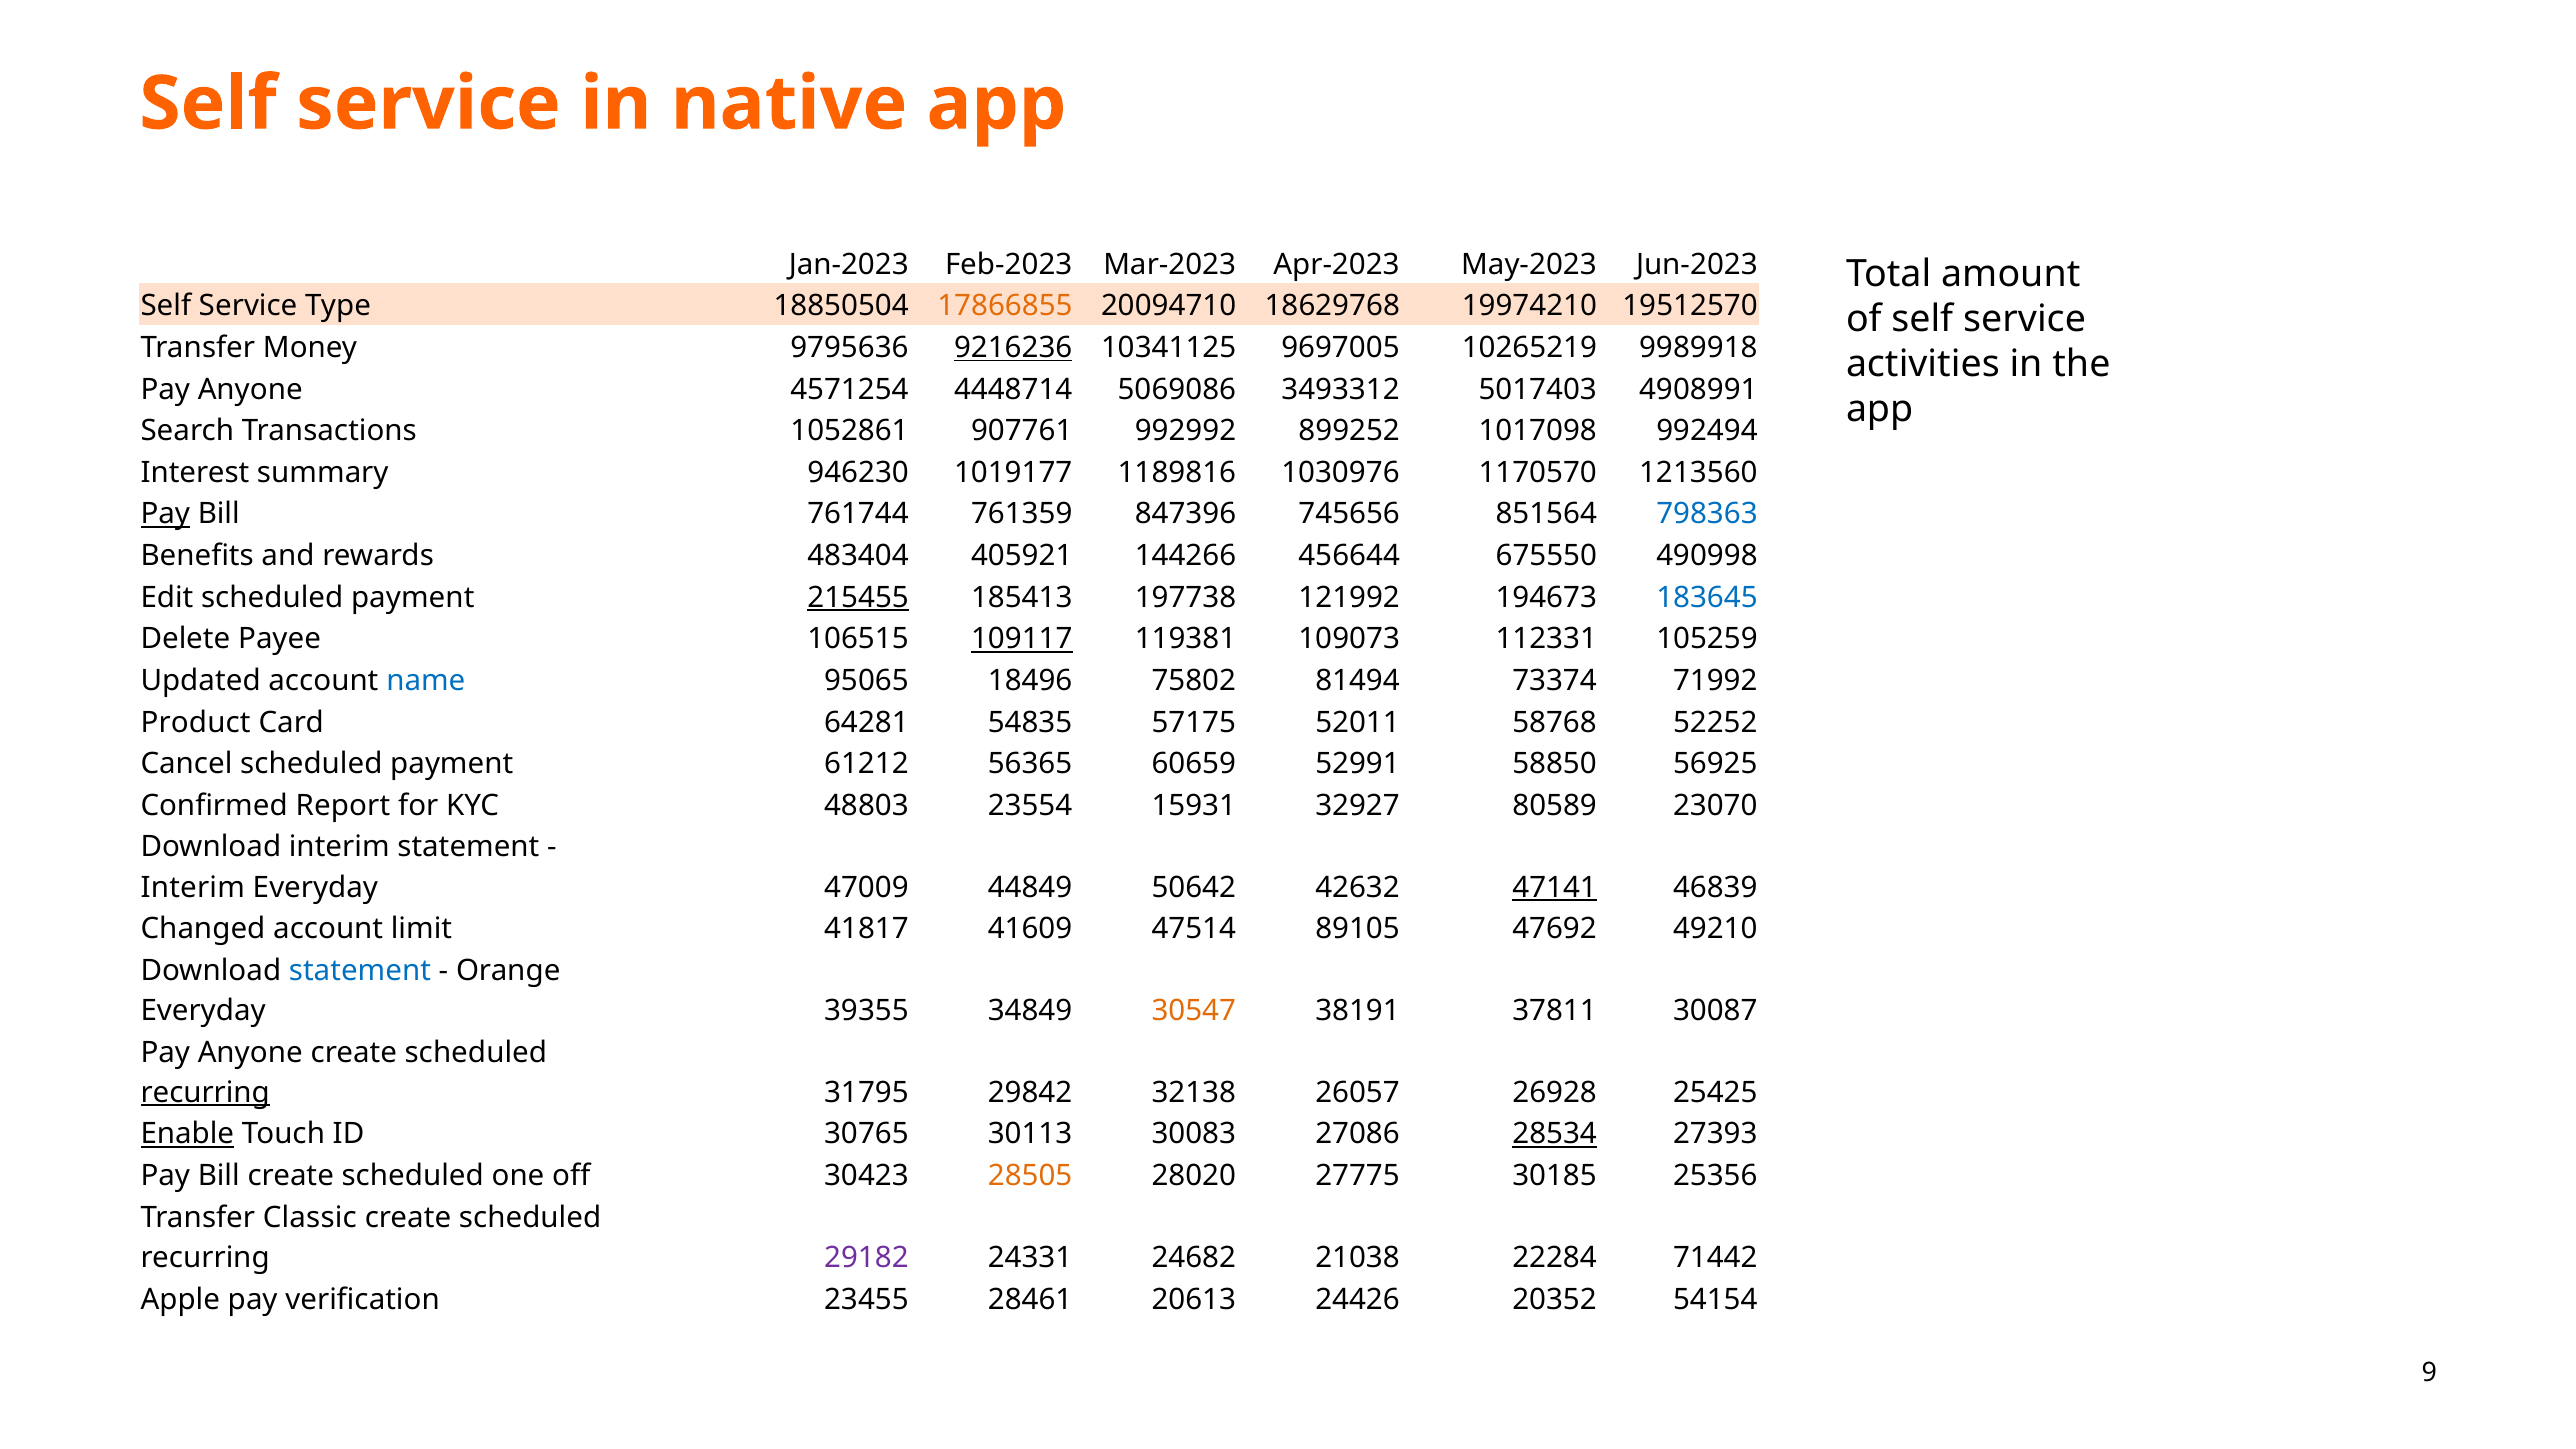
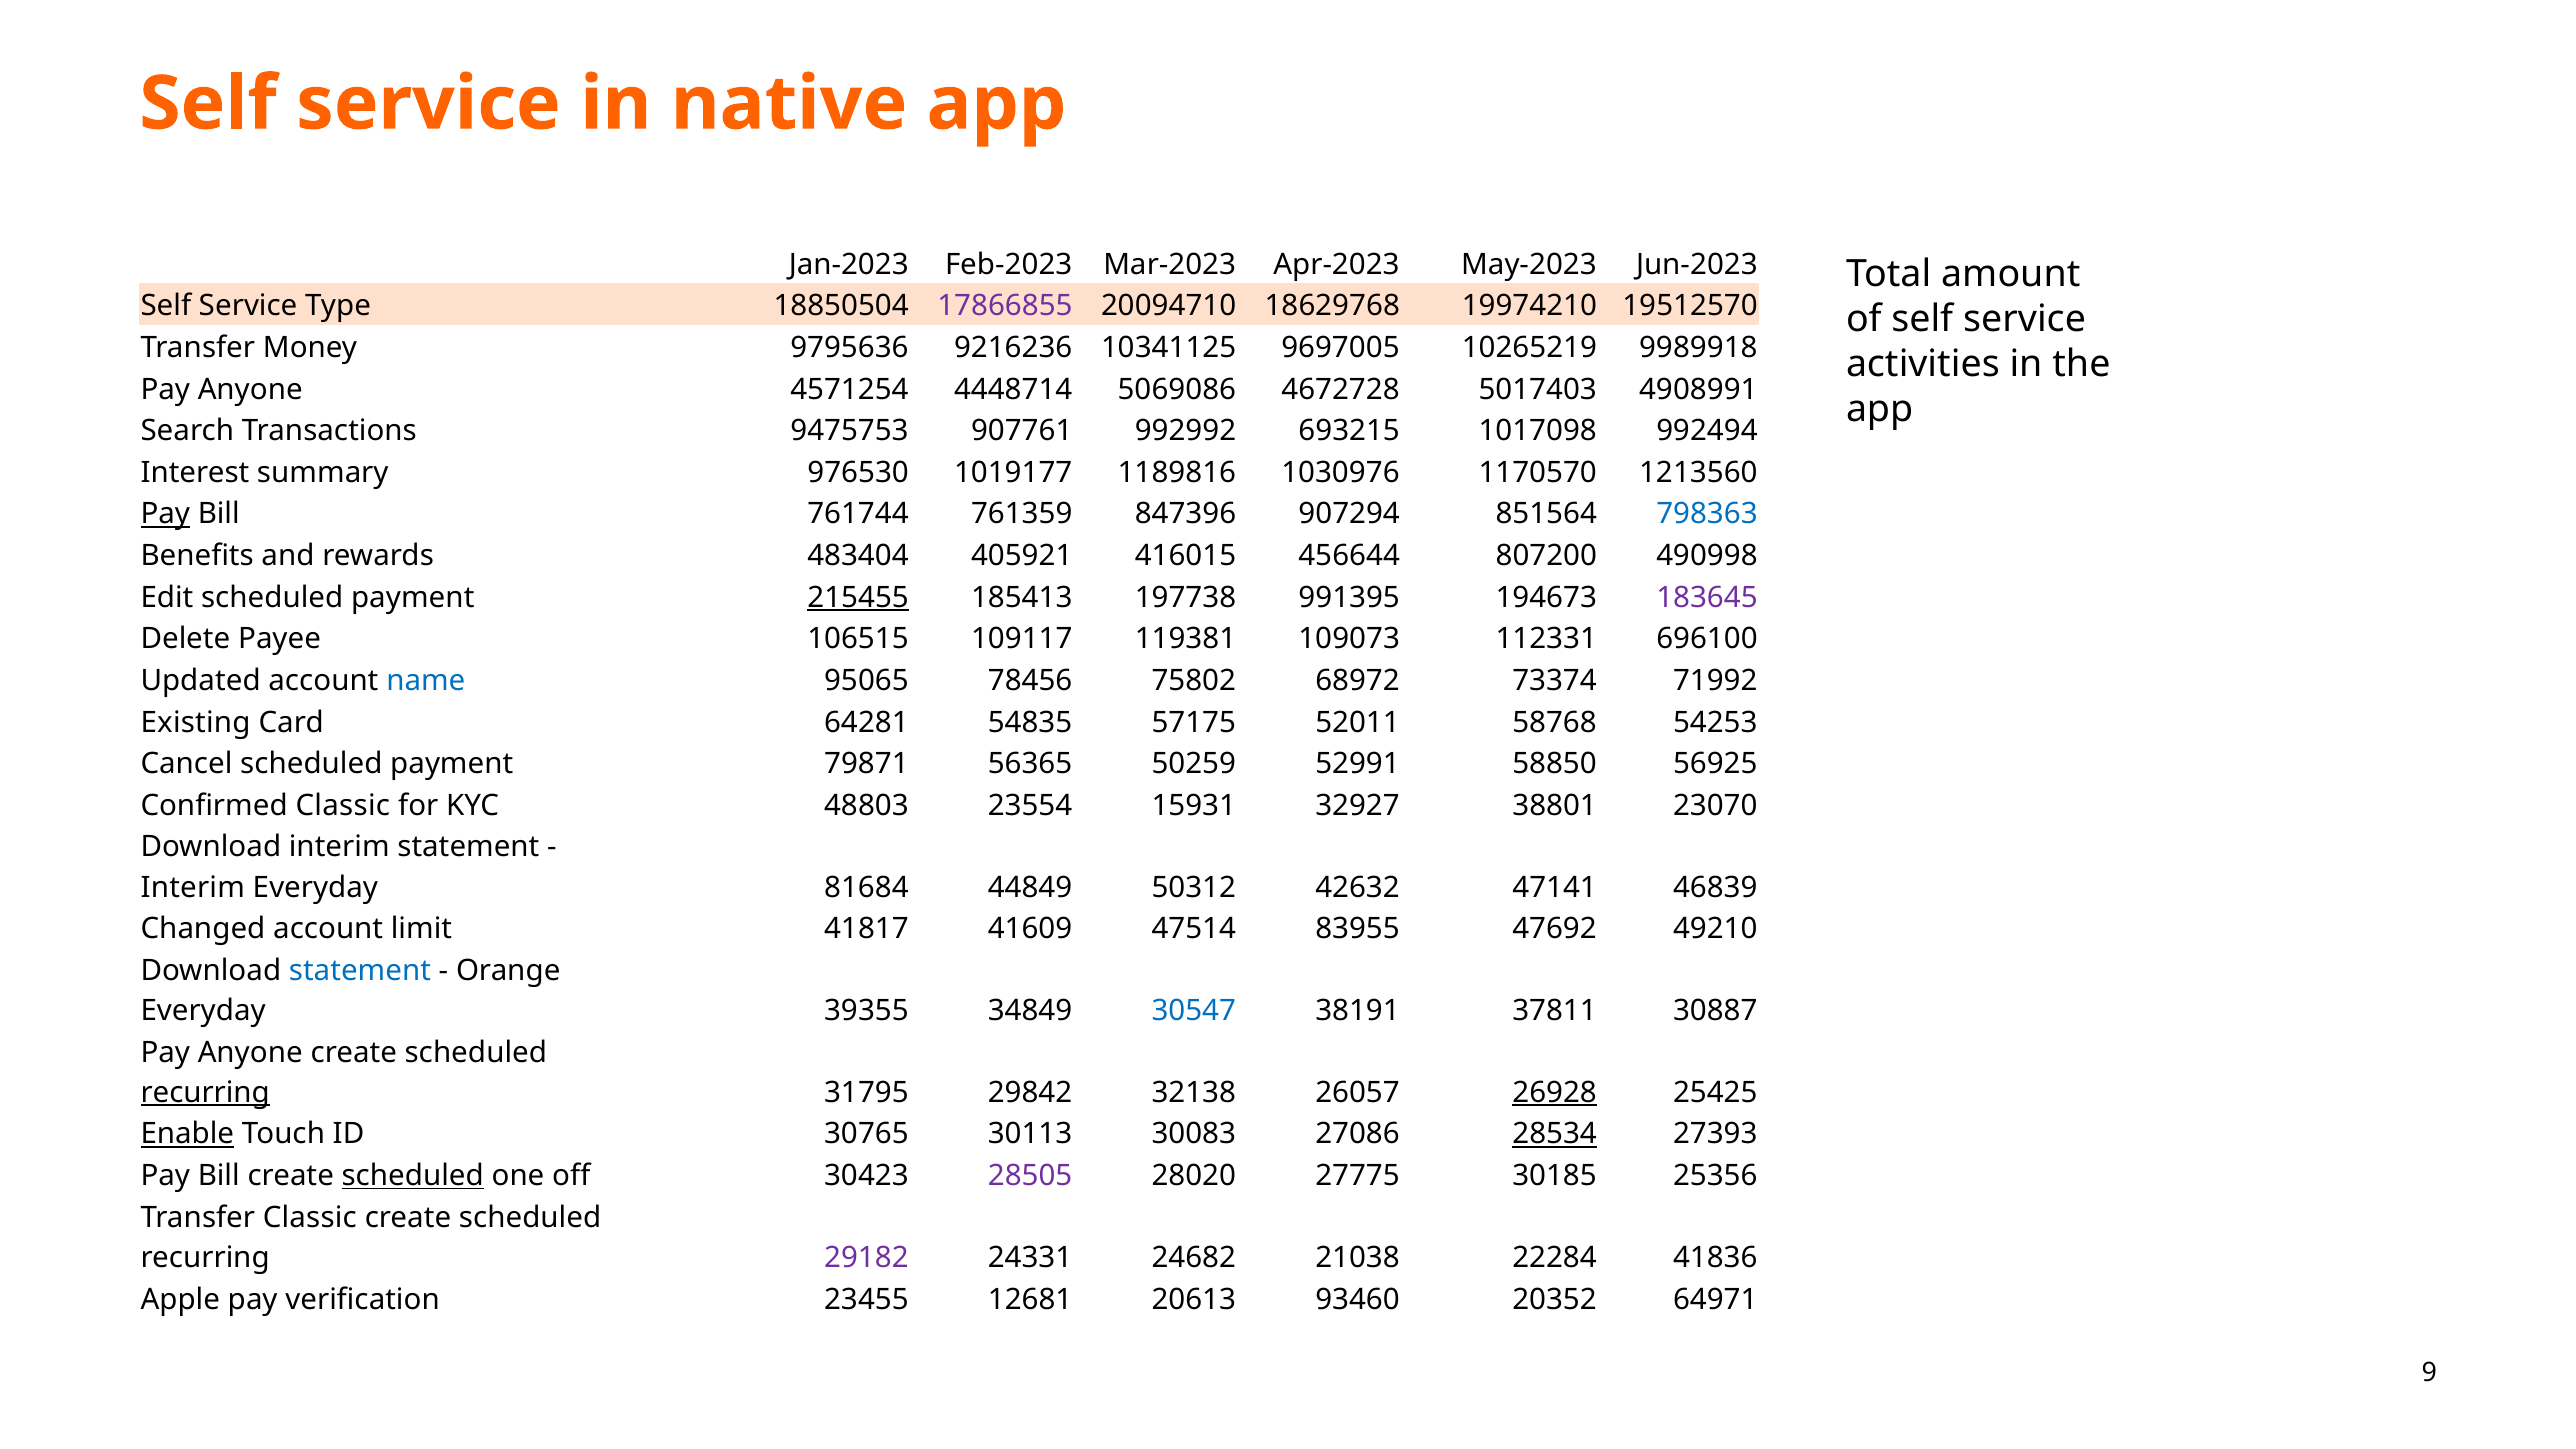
17866855 colour: orange -> purple
9216236 underline: present -> none
3493312: 3493312 -> 4672728
1052861: 1052861 -> 9475753
899252: 899252 -> 693215
946230: 946230 -> 976530
745656: 745656 -> 907294
144266: 144266 -> 416015
675550: 675550 -> 807200
121992: 121992 -> 991395
183645 colour: blue -> purple
109117 underline: present -> none
105259: 105259 -> 696100
18496: 18496 -> 78456
81494: 81494 -> 68972
Product: Product -> Existing
52252: 52252 -> 54253
61212: 61212 -> 79871
60659: 60659 -> 50259
Confirmed Report: Report -> Classic
80589: 80589 -> 38801
47009: 47009 -> 81684
50642: 50642 -> 50312
47141 underline: present -> none
89105: 89105 -> 83955
30547 colour: orange -> blue
30087: 30087 -> 30887
26928 underline: none -> present
scheduled at (413, 1176) underline: none -> present
28505 colour: orange -> purple
71442: 71442 -> 41836
28461: 28461 -> 12681
24426: 24426 -> 93460
54154: 54154 -> 64971
